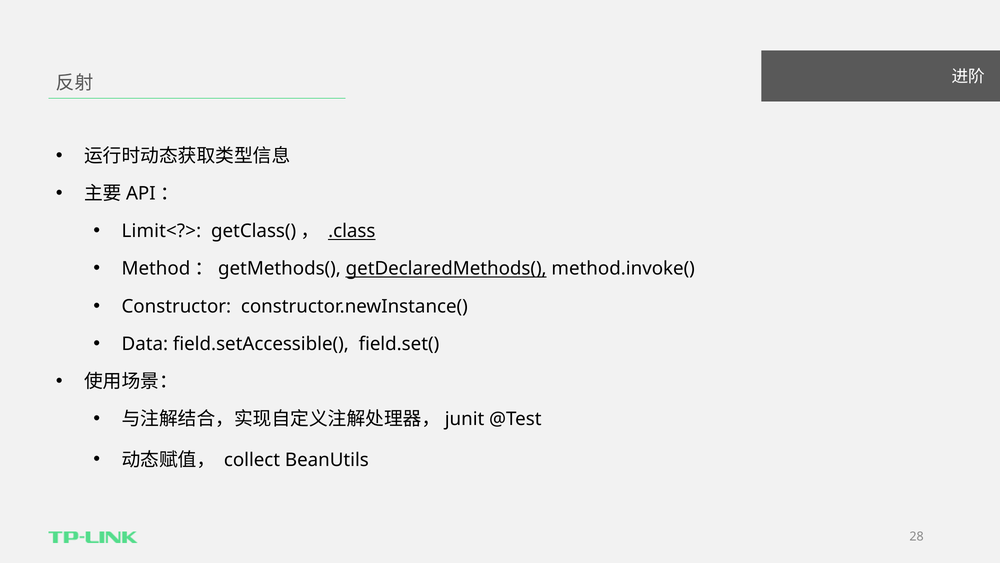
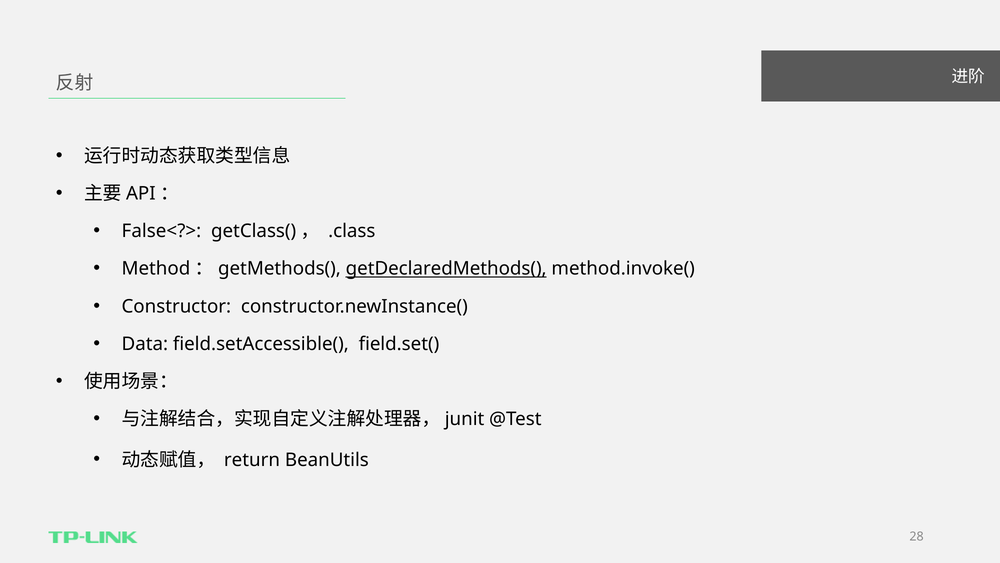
Limit<?>: Limit<?> -> False<?>
.class underline: present -> none
collect: collect -> return
